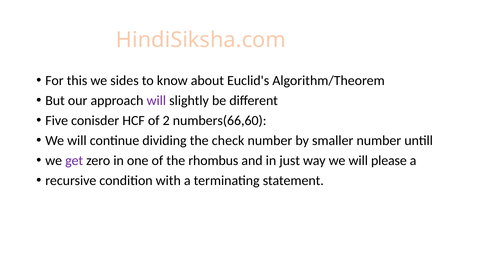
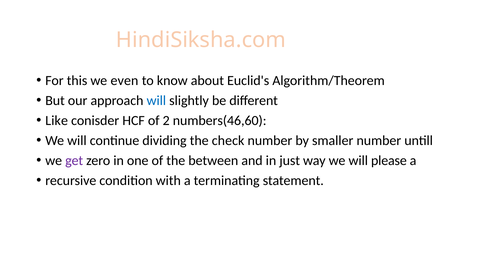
sides: sides -> even
will at (156, 101) colour: purple -> blue
Five: Five -> Like
numbers(66,60: numbers(66,60 -> numbers(46,60
rhombus: rhombus -> between
